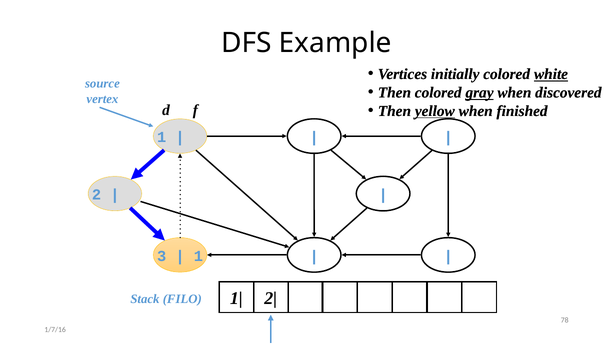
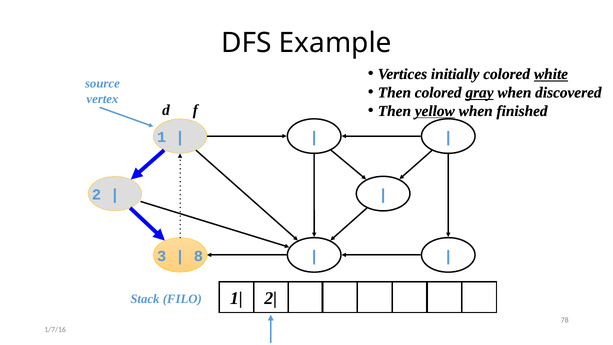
1 at (198, 256): 1 -> 8
